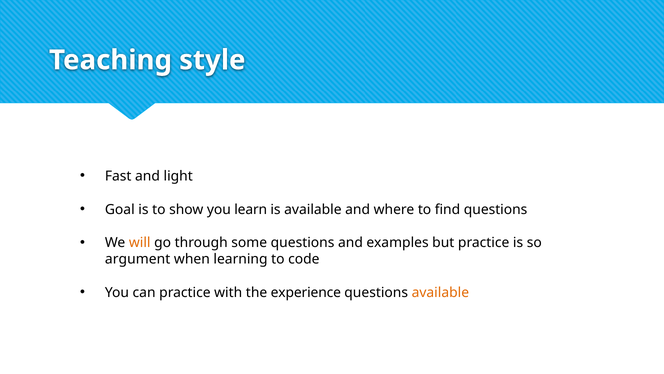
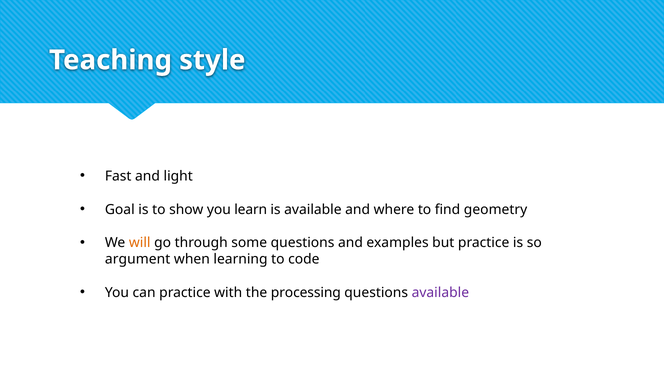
find questions: questions -> geometry
experience: experience -> processing
available at (440, 292) colour: orange -> purple
